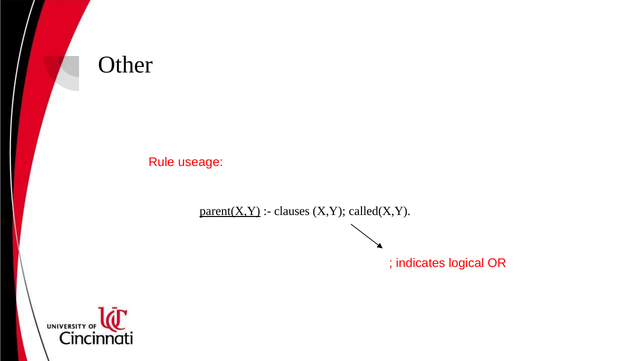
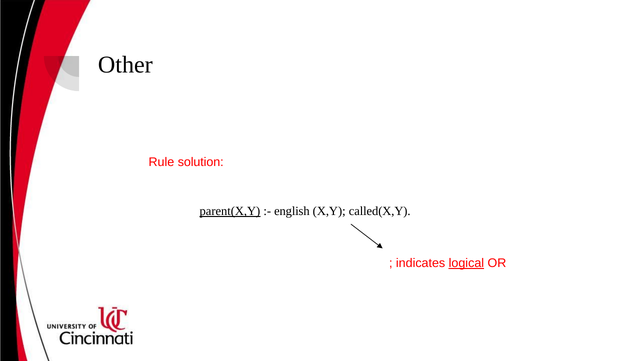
useage: useage -> solution
clauses: clauses -> english
logical underline: none -> present
